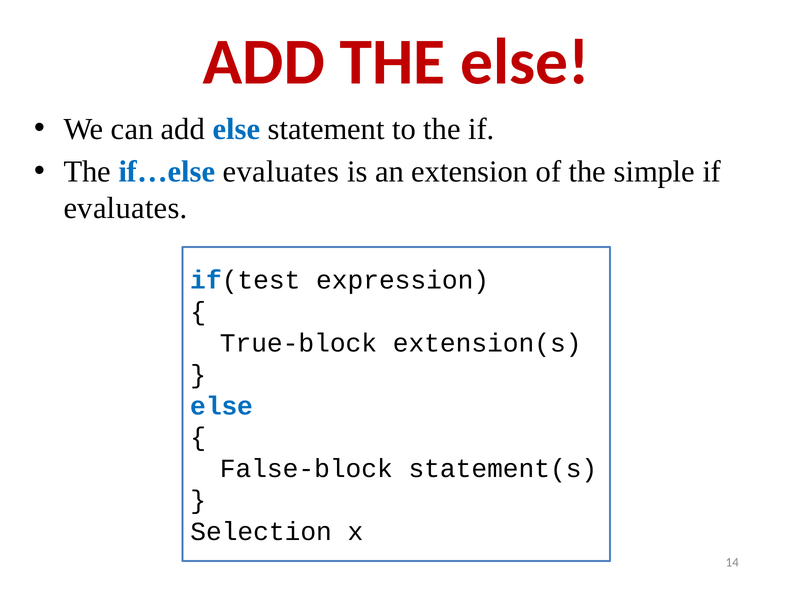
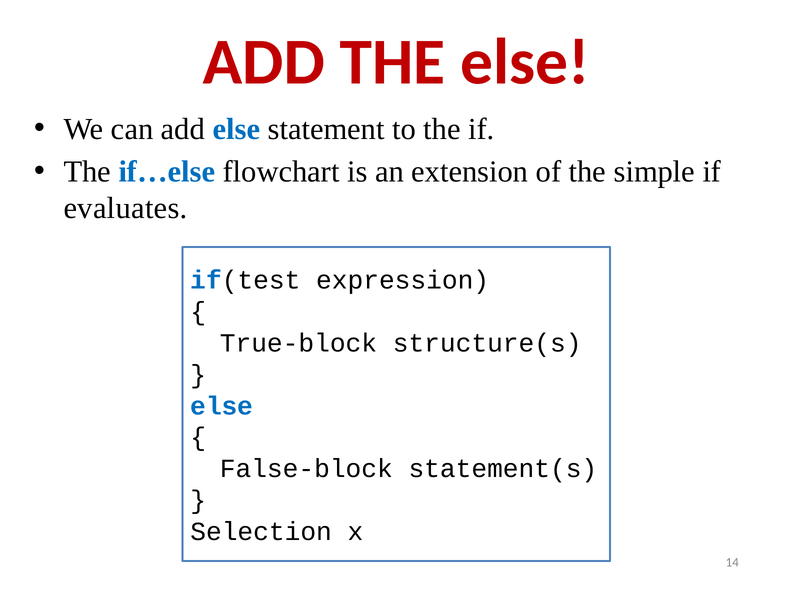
if…else evaluates: evaluates -> flowchart
extension(s: extension(s -> structure(s
